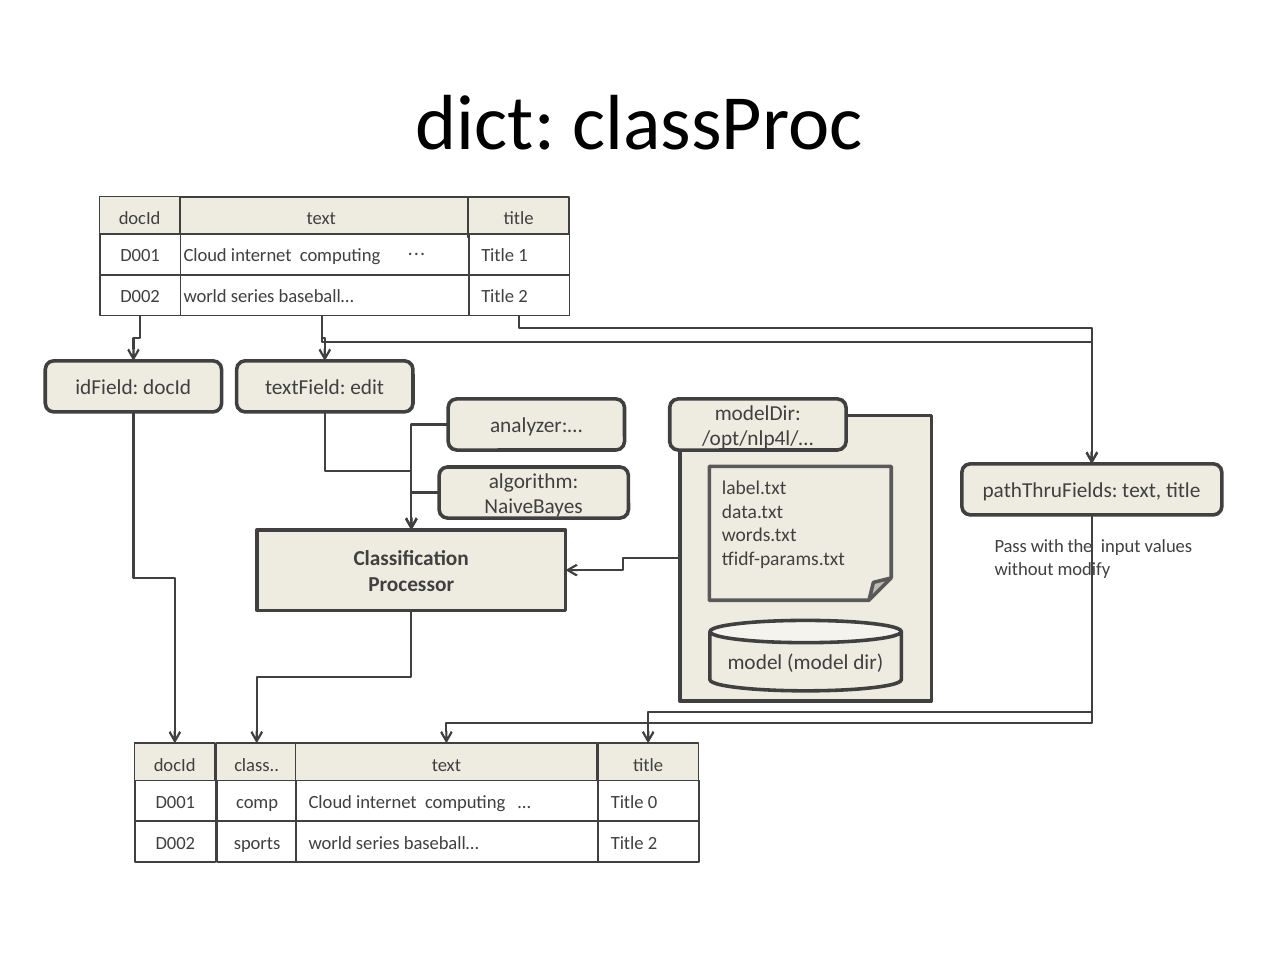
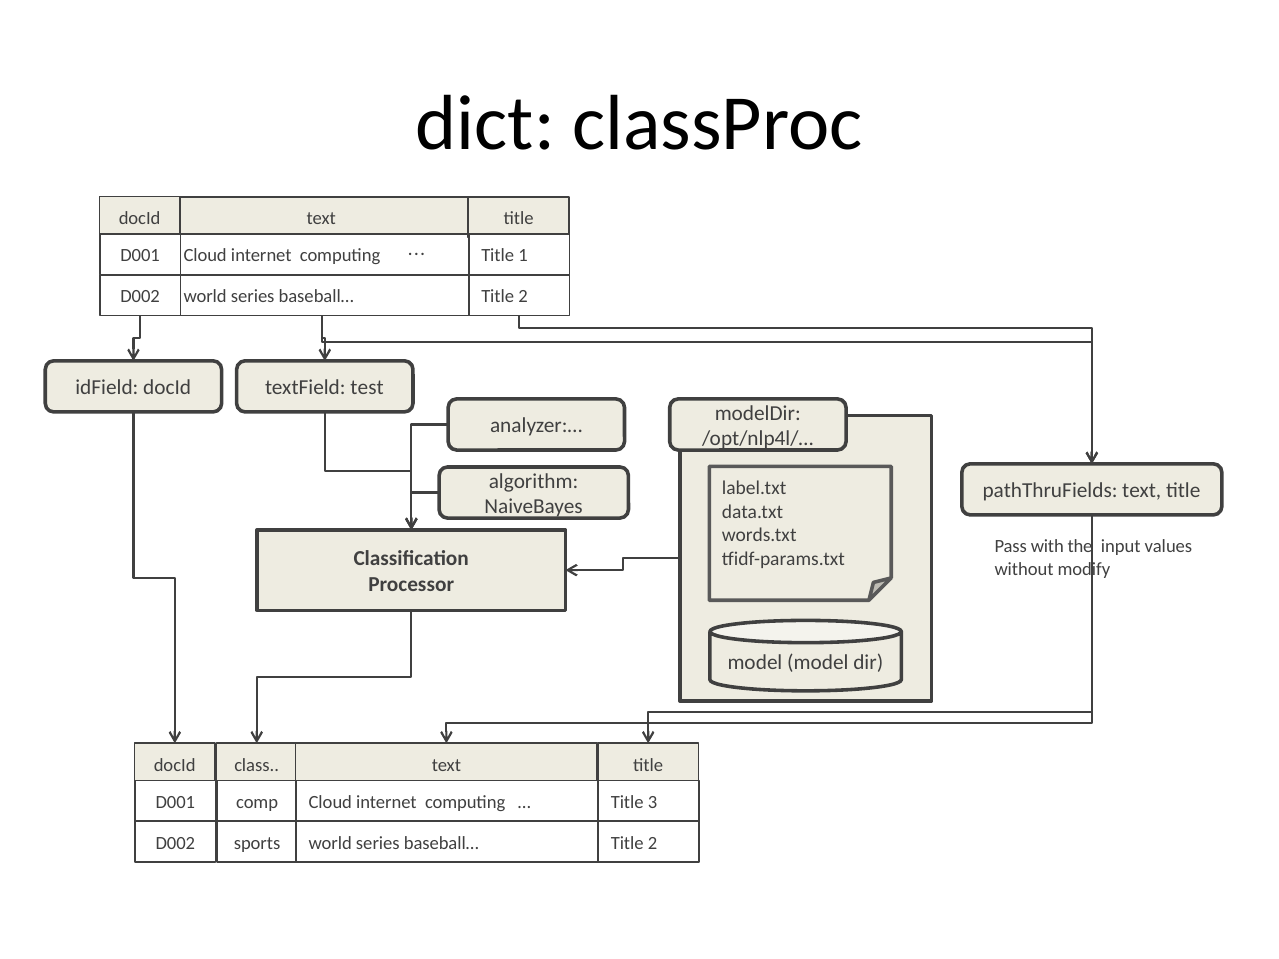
edit: edit -> test
0: 0 -> 3
